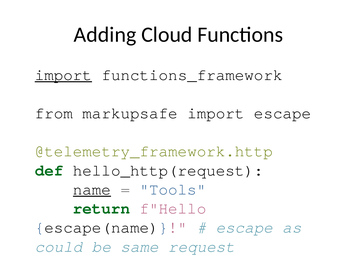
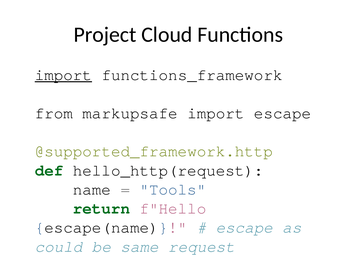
Adding: Adding -> Project
@telemetry_framework.http: @telemetry_framework.http -> @supported_framework.http
name underline: present -> none
